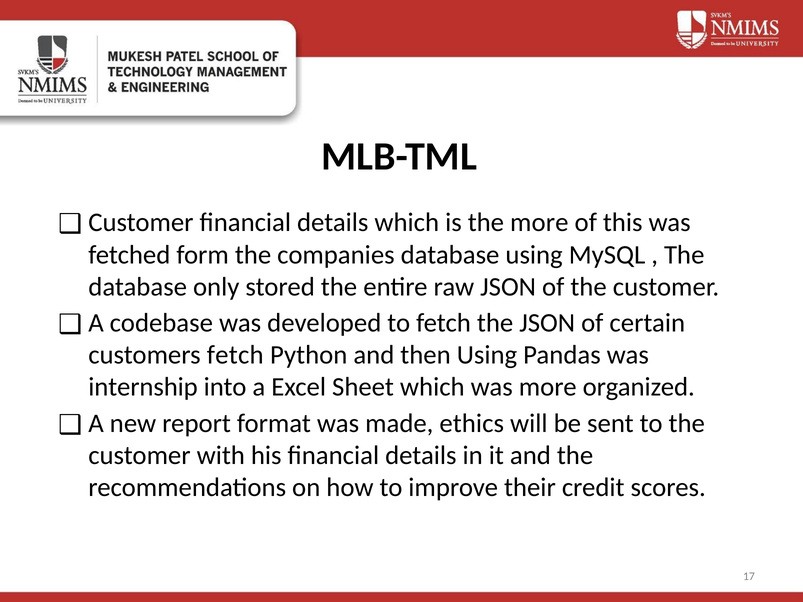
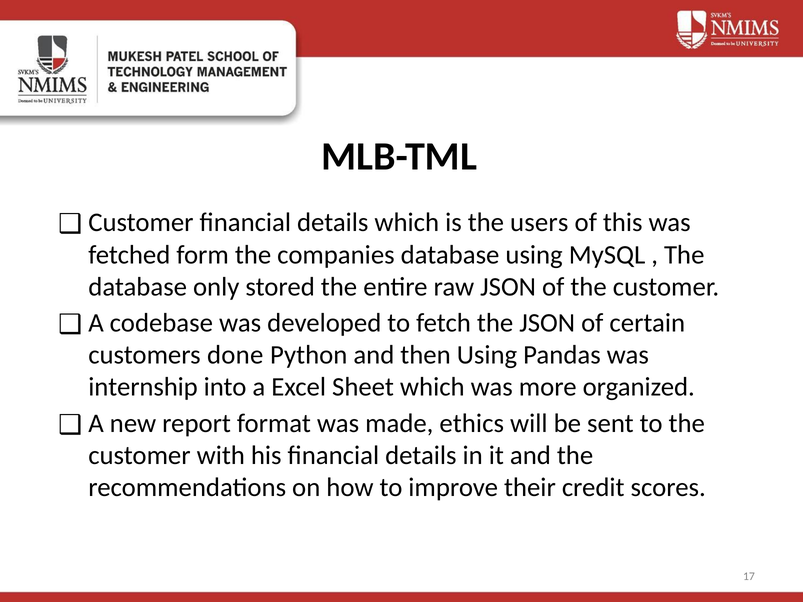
the more: more -> users
customers fetch: fetch -> done
